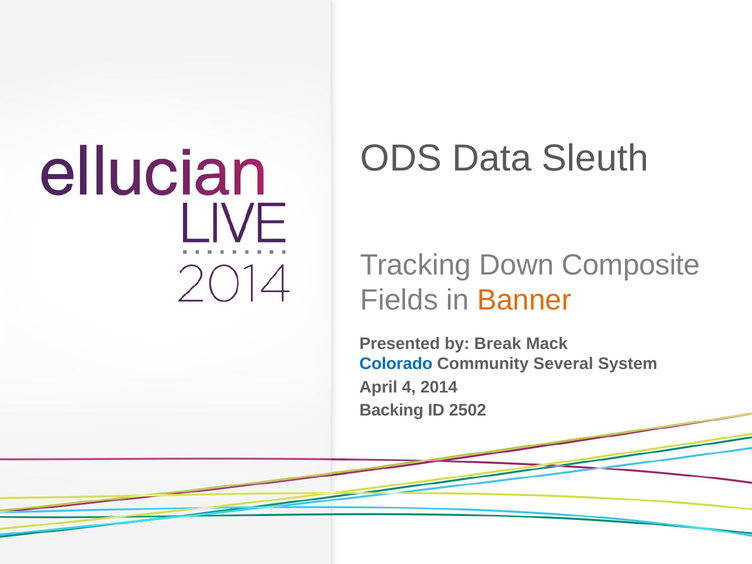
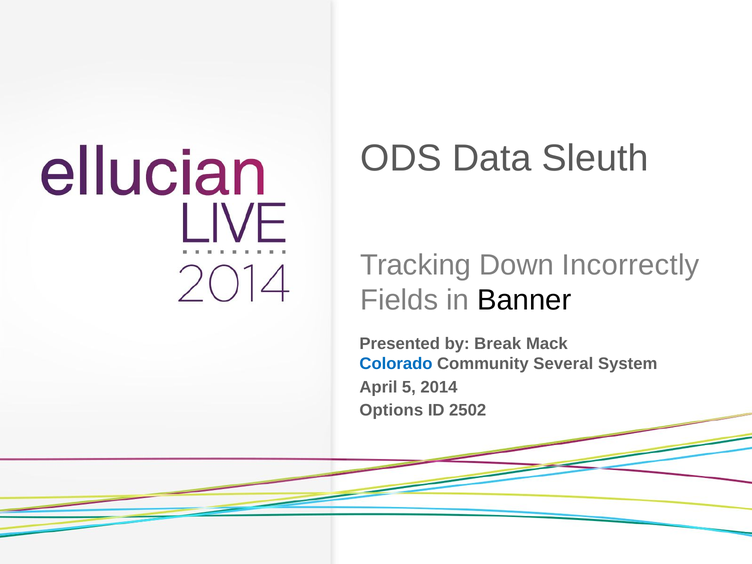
Composite: Composite -> Incorrectly
Banner colour: orange -> black
4: 4 -> 5
Backing: Backing -> Options
